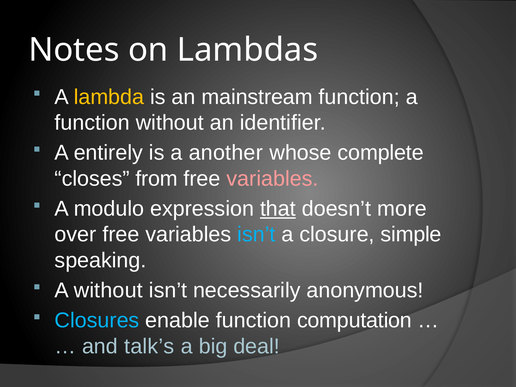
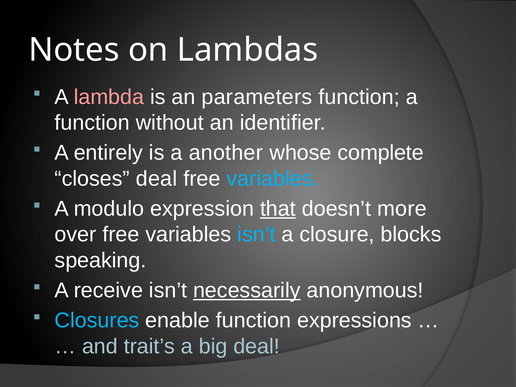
lambda colour: yellow -> pink
mainstream: mainstream -> parameters
closes from: from -> deal
variables at (272, 179) colour: pink -> light blue
simple: simple -> blocks
A without: without -> receive
necessarily underline: none -> present
computation: computation -> expressions
talk’s: talk’s -> trait’s
